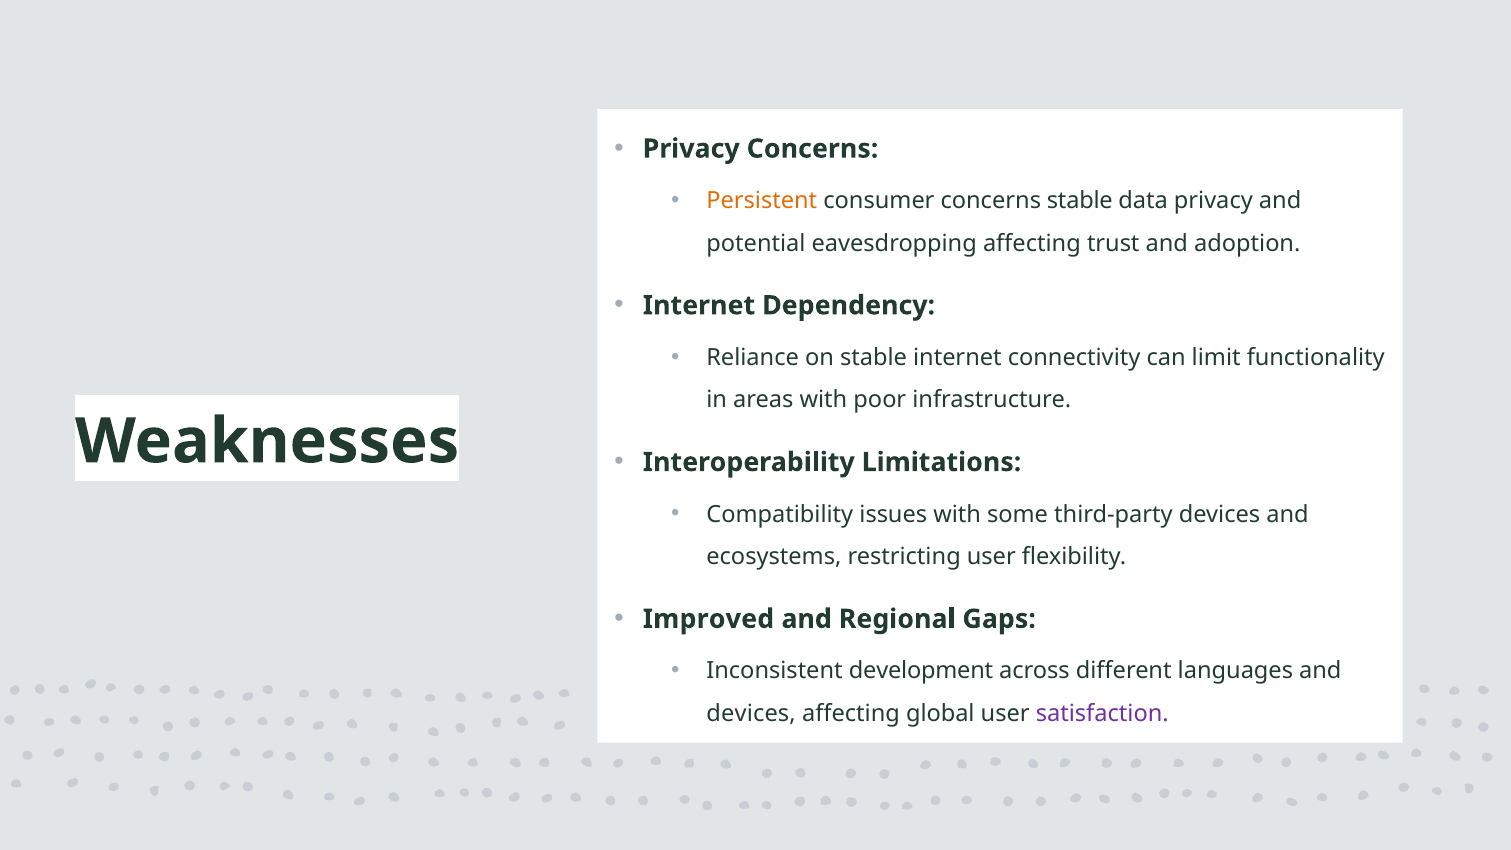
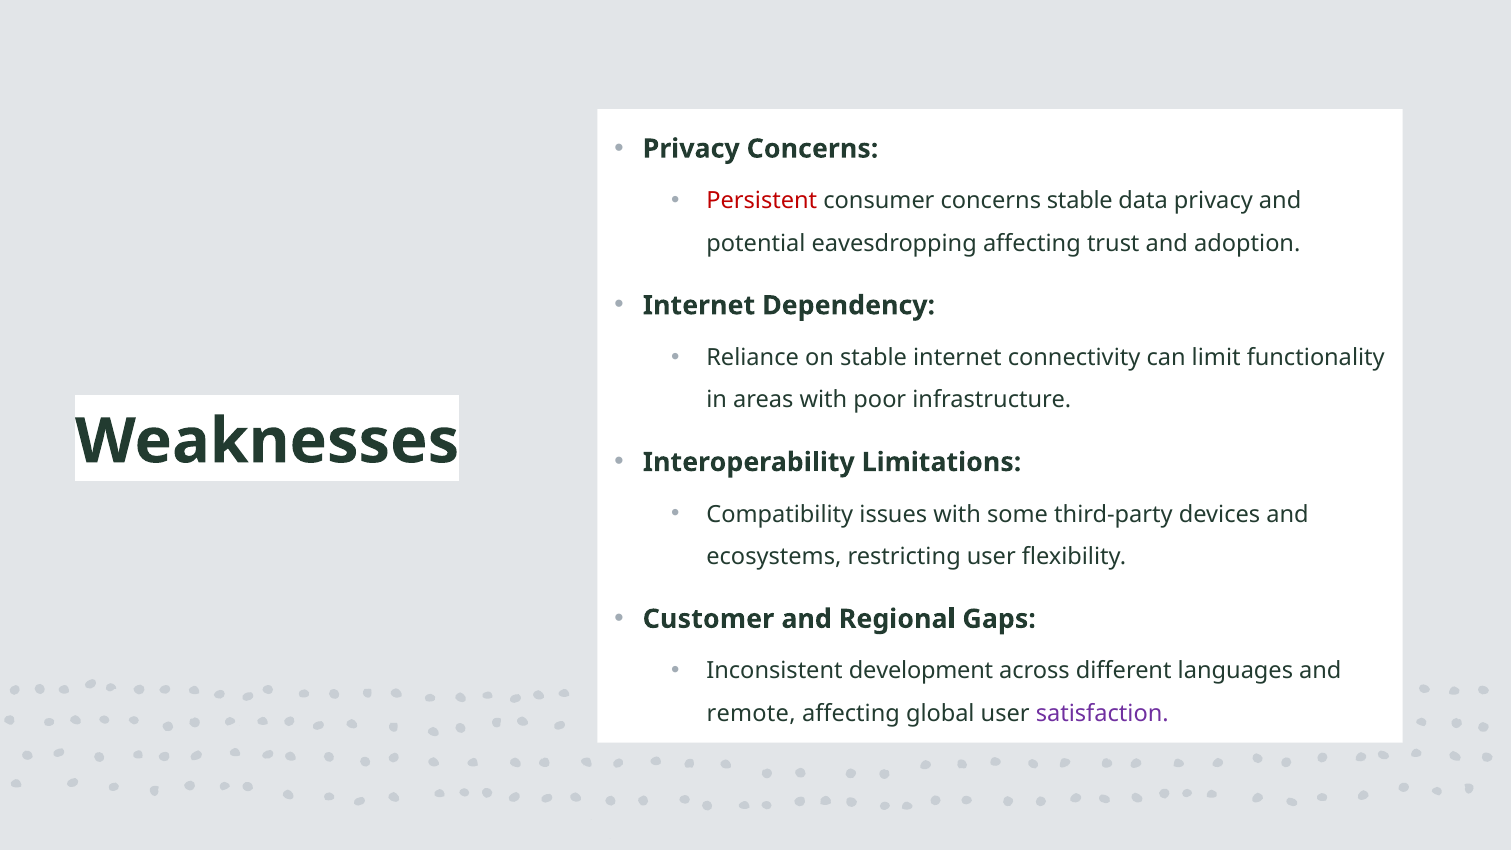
Persistent colour: orange -> red
Improved: Improved -> Customer
devices at (751, 713): devices -> remote
